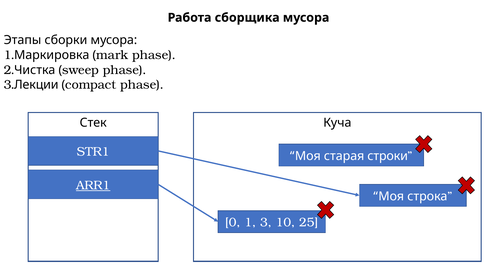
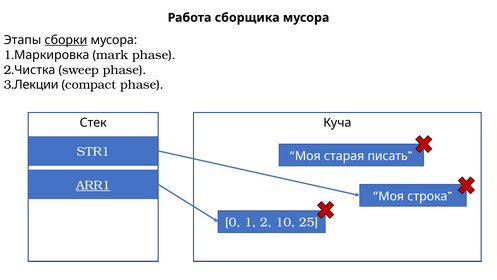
сборки underline: none -> present
строки: строки -> писать
1 3: 3 -> 2
